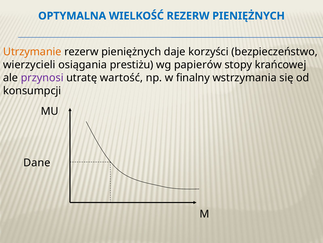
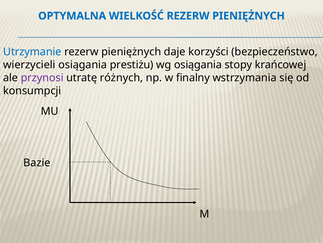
Utrzymanie colour: orange -> blue
wg papierów: papierów -> osiągania
wartość: wartość -> różnych
Dane: Dane -> Bazie
